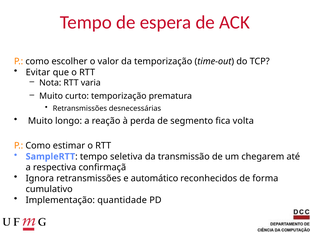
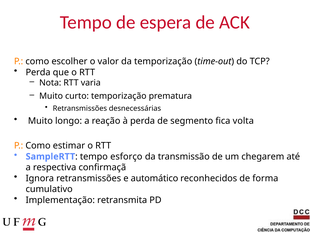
Evitar at (38, 72): Evitar -> Perda
seletiva: seletiva -> esforço
quantidade: quantidade -> retransmita
